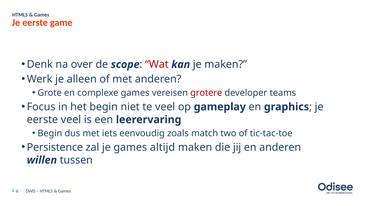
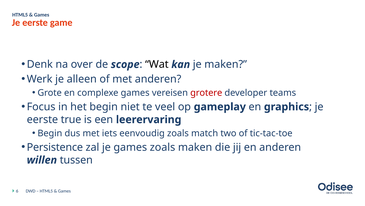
Wat colour: red -> black
eerste veel: veel -> true
games altijd: altijd -> zoals
